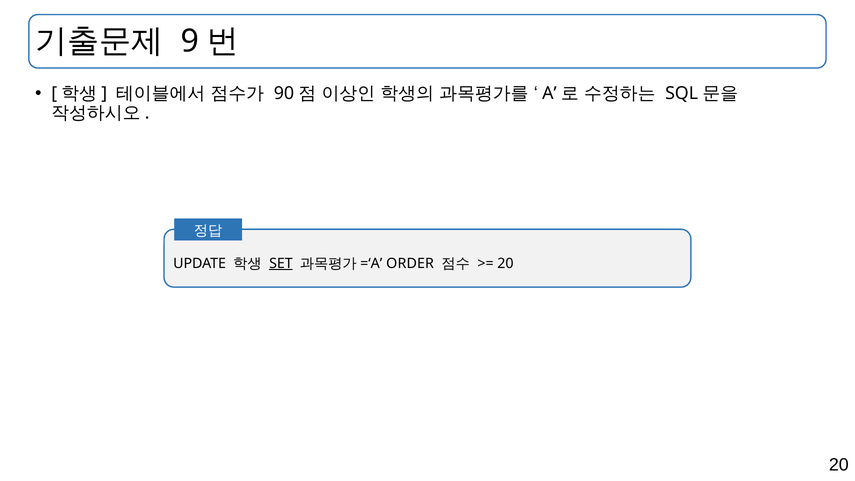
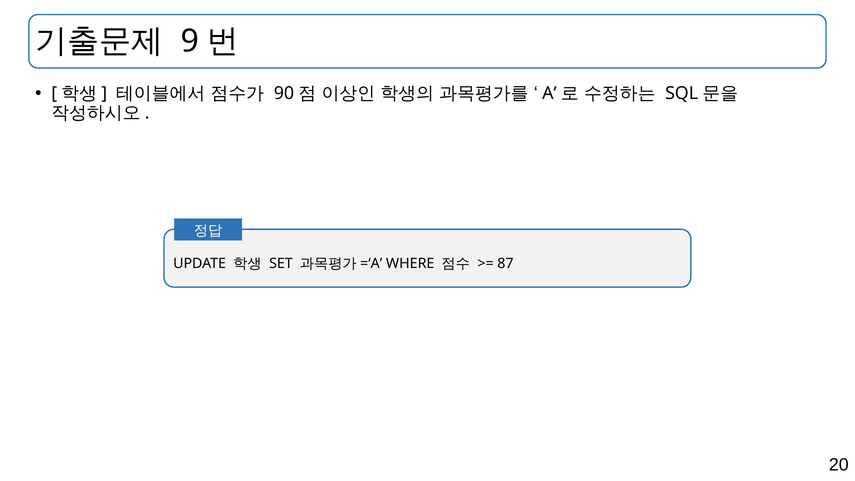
SET underline: present -> none
ORDER: ORDER -> WHERE
20 at (505, 263): 20 -> 87
